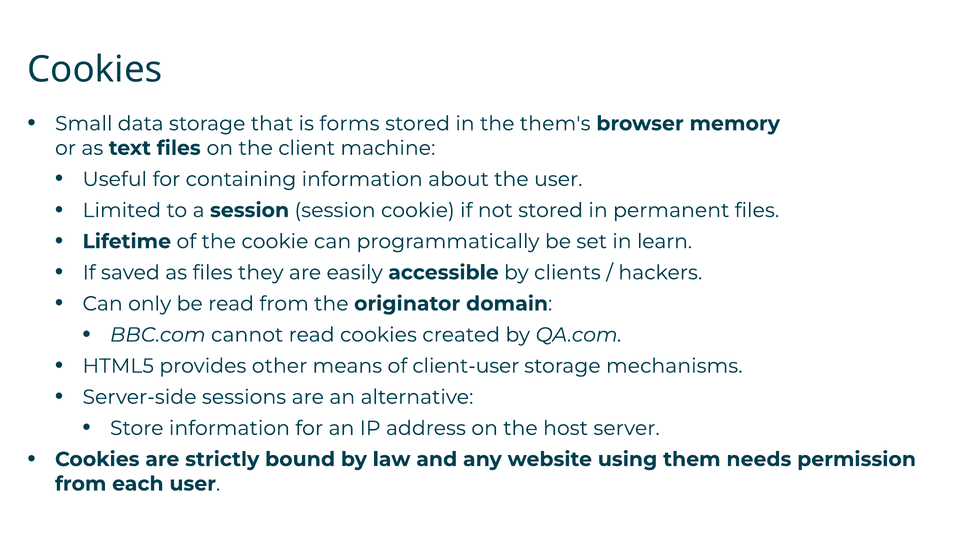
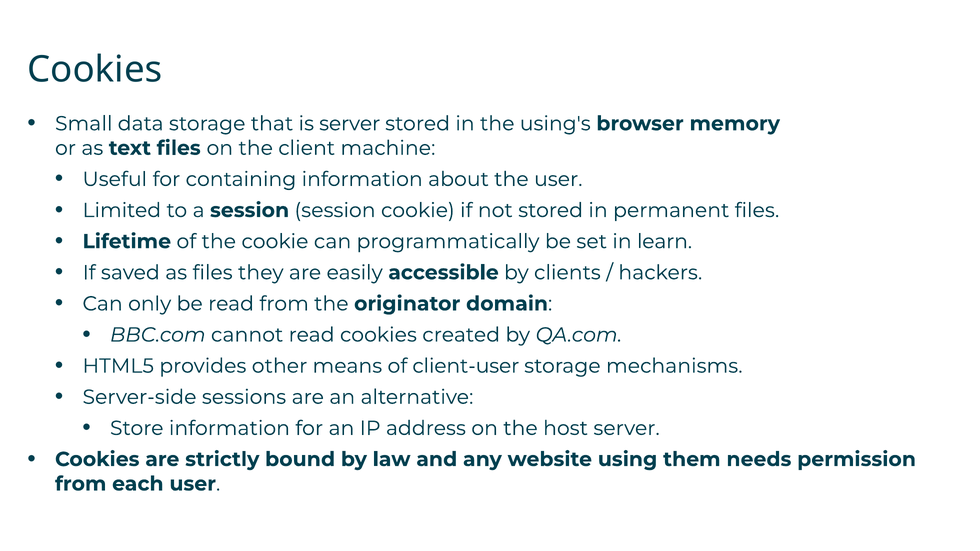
is forms: forms -> server
them's: them's -> using's
